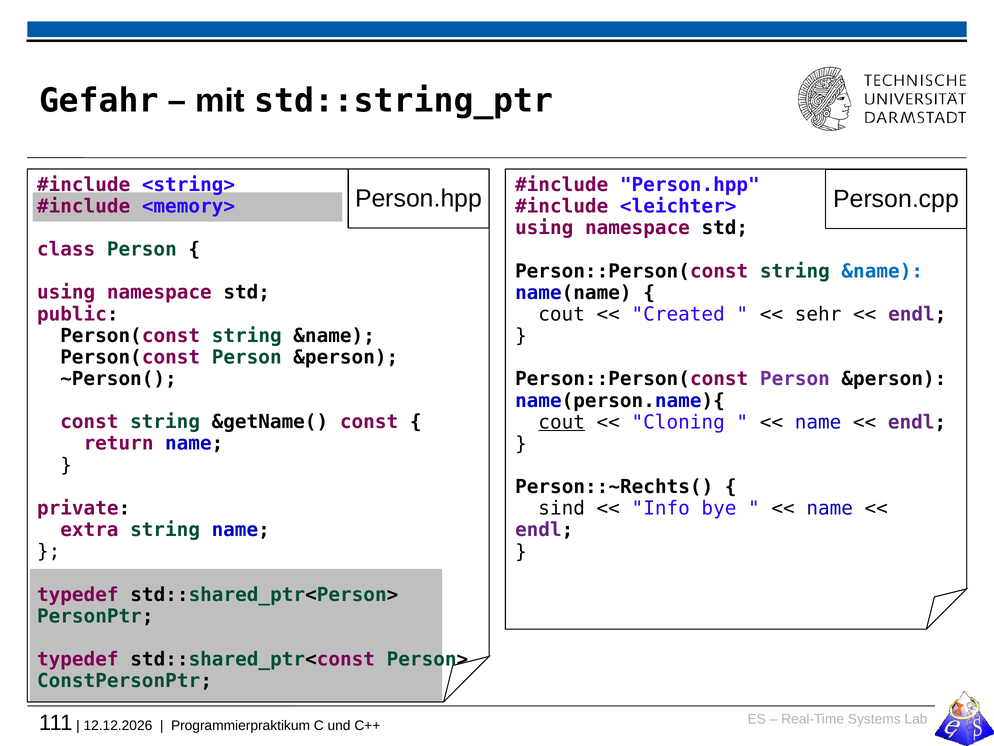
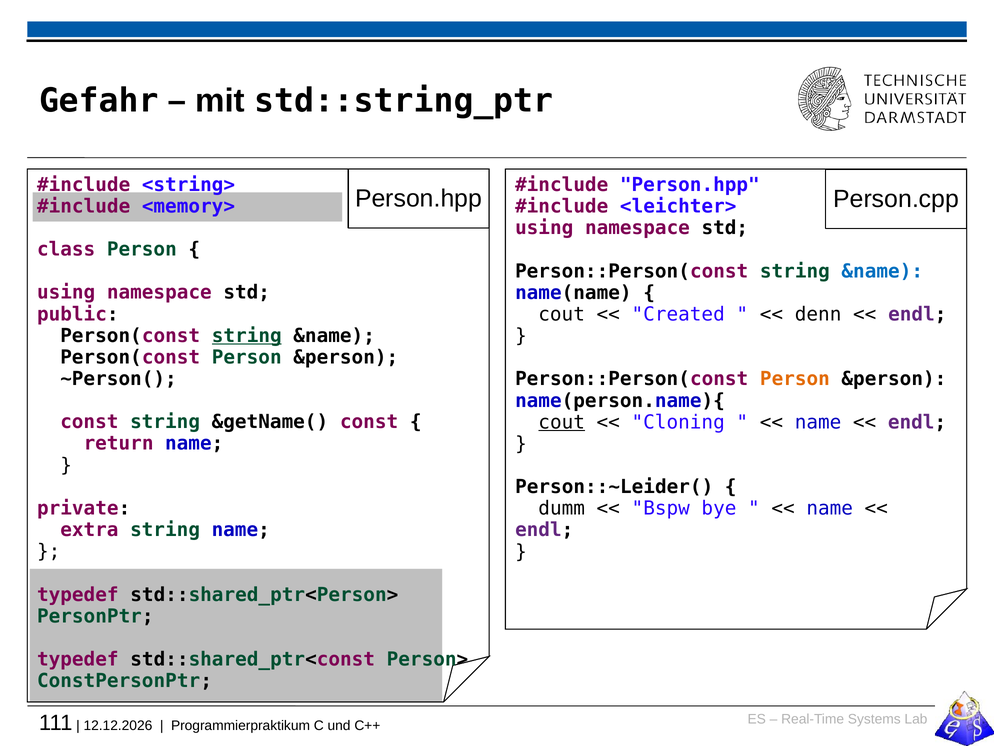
sehr: sehr -> denn
string at (247, 335) underline: none -> present
Person at (795, 379) colour: purple -> orange
Person::~Rechts(: Person::~Rechts( -> Person::~Leider(
sind: sind -> dumm
Info: Info -> Bspw
